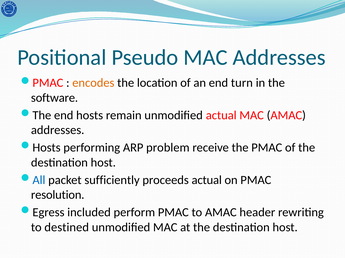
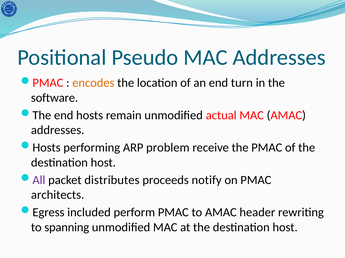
All colour: blue -> purple
sufficiently: sufficiently -> distributes
proceeds actual: actual -> notify
resolution: resolution -> architects
destined: destined -> spanning
